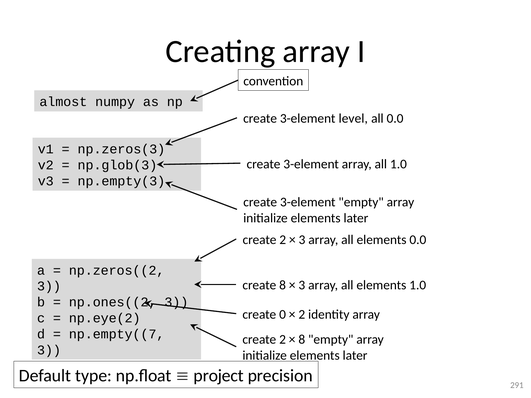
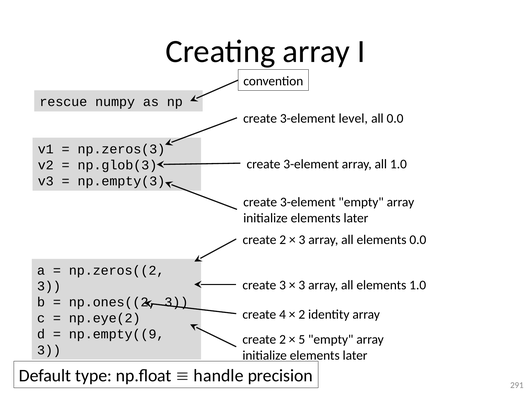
almost: almost -> rescue
create 8: 8 -> 3
0: 0 -> 4
np.empty((7: np.empty((7 -> np.empty((9
8 at (302, 340): 8 -> 5
project: project -> handle
